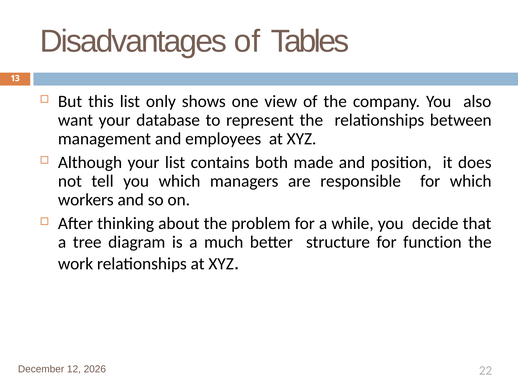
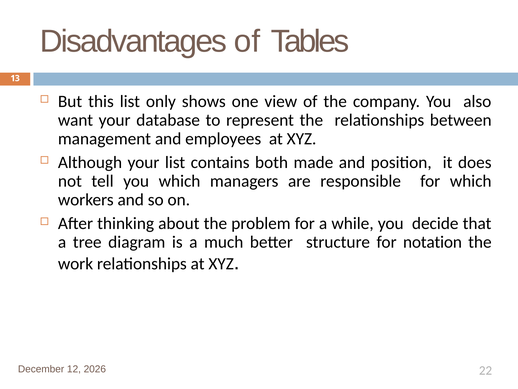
function: function -> notation
